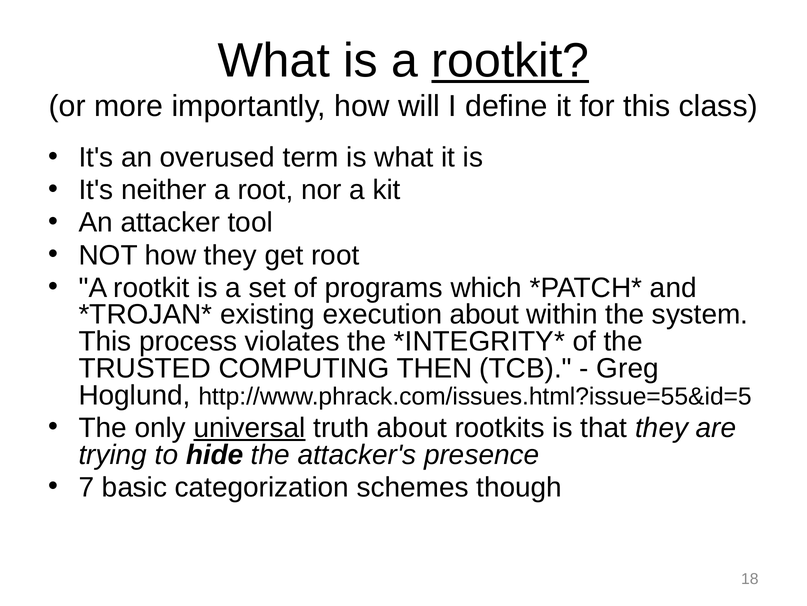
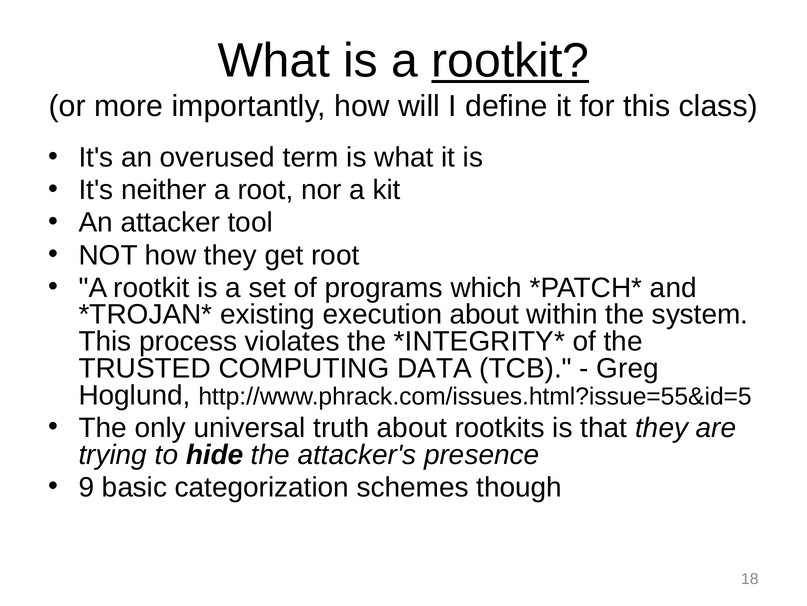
THEN: THEN -> DATA
universal underline: present -> none
7: 7 -> 9
